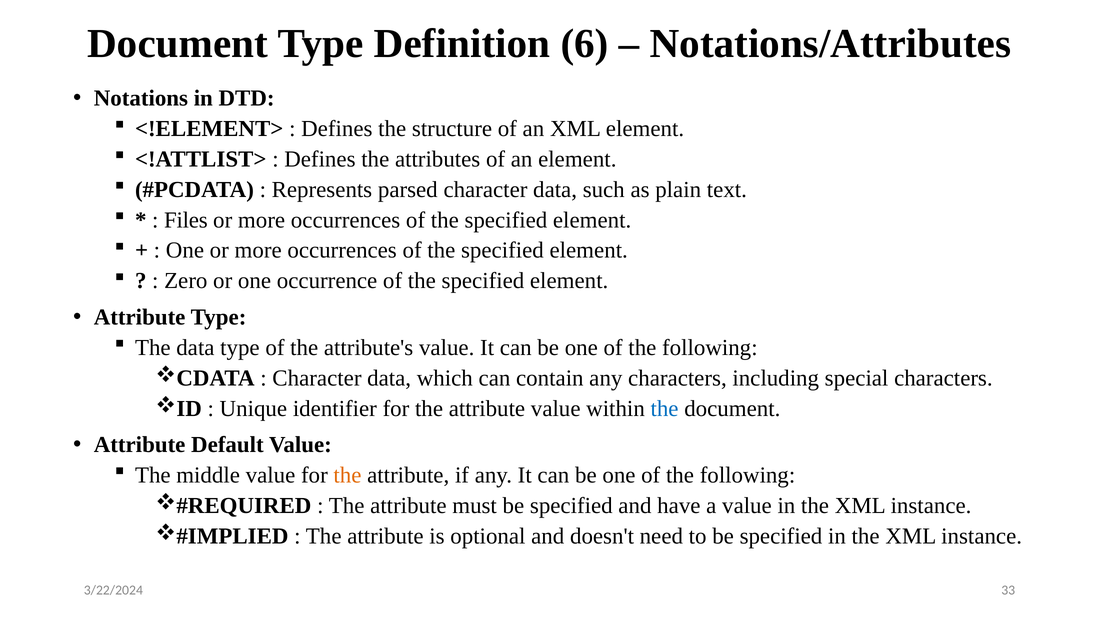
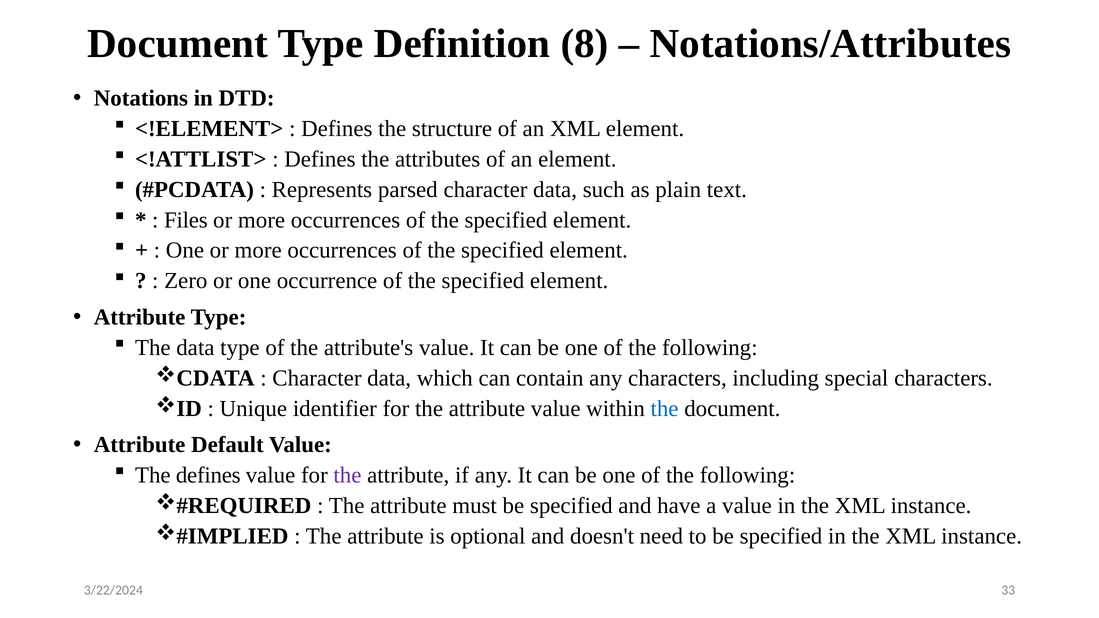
6: 6 -> 8
The middle: middle -> defines
the at (347, 475) colour: orange -> purple
